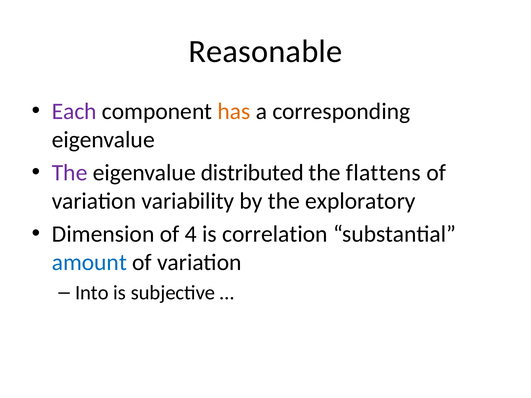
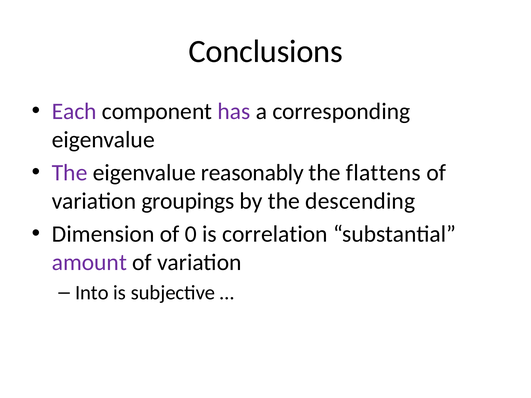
Reasonable: Reasonable -> Conclusions
has colour: orange -> purple
distributed: distributed -> reasonably
variability: variability -> groupings
exploratory: exploratory -> descending
4: 4 -> 0
amount colour: blue -> purple
